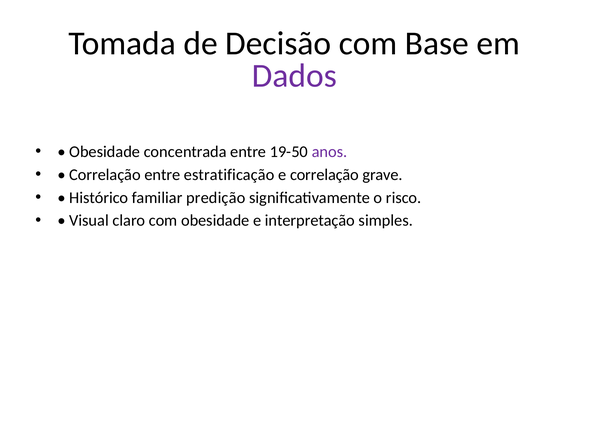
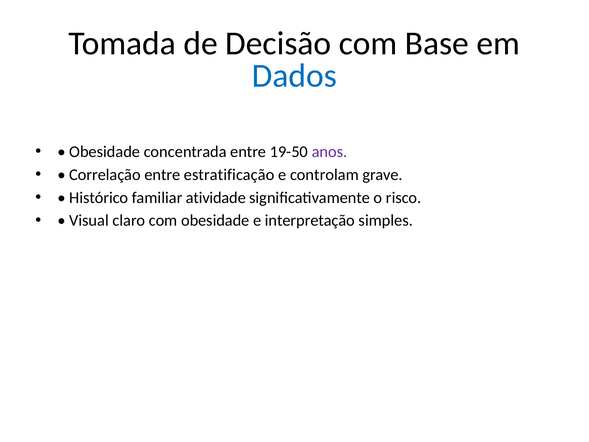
Dados colour: purple -> blue
e correlação: correlação -> controlam
predição: predição -> atividade
